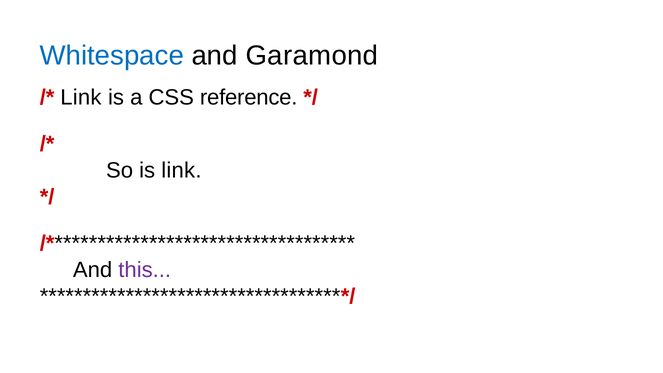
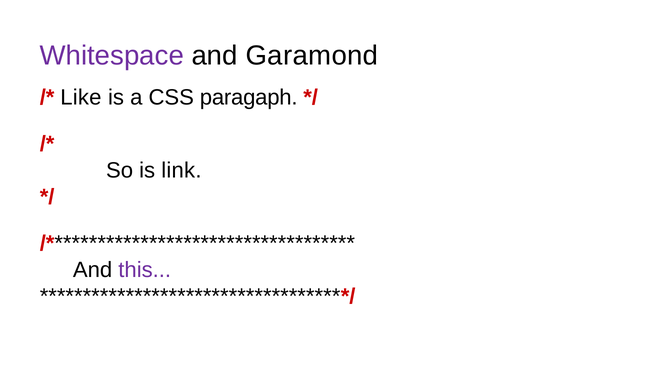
Whitespace colour: blue -> purple
Link at (81, 97): Link -> Like
reference: reference -> paragaph
